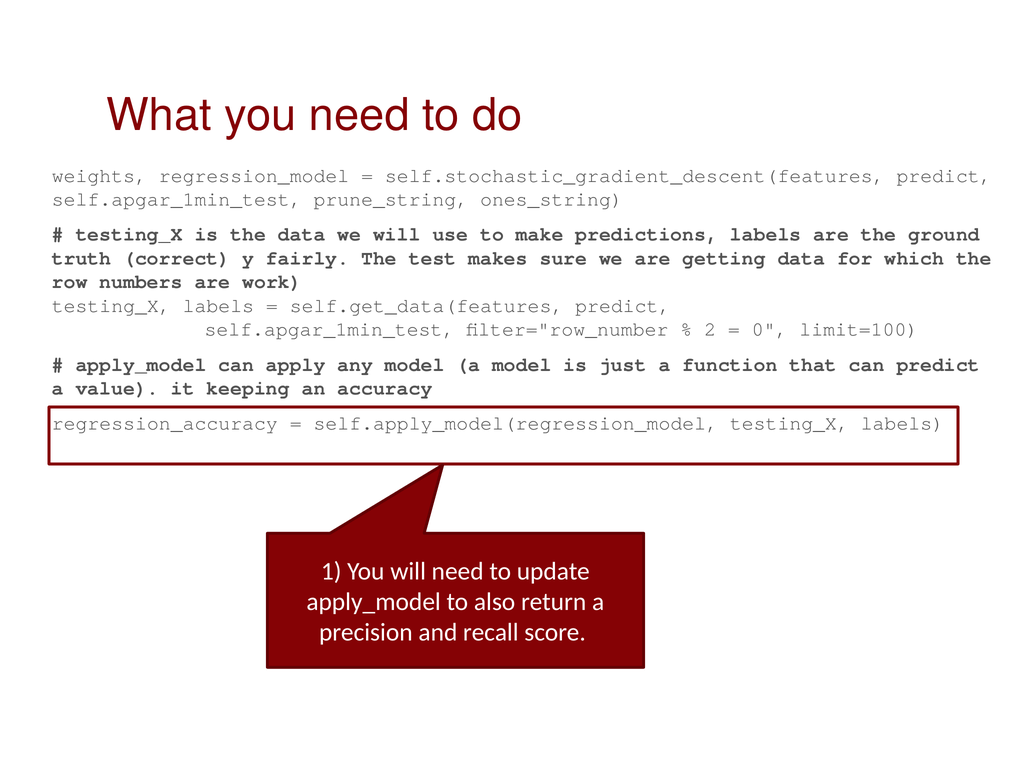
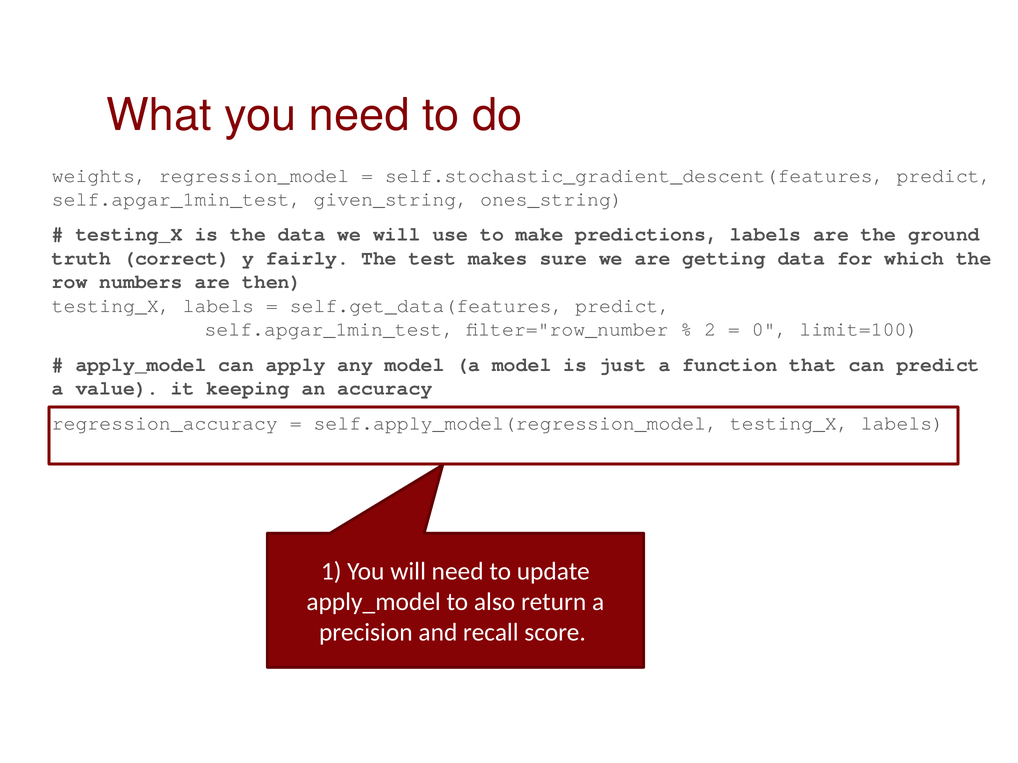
prune_string: prune_string -> given_string
work: work -> then
